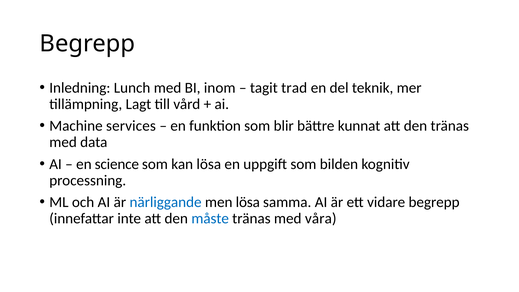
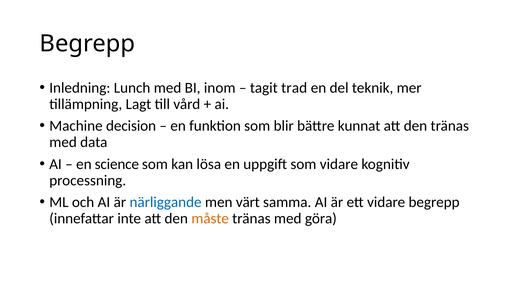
services: services -> decision
som bilden: bilden -> vidare
men lösa: lösa -> värt
måste colour: blue -> orange
våra: våra -> göra
